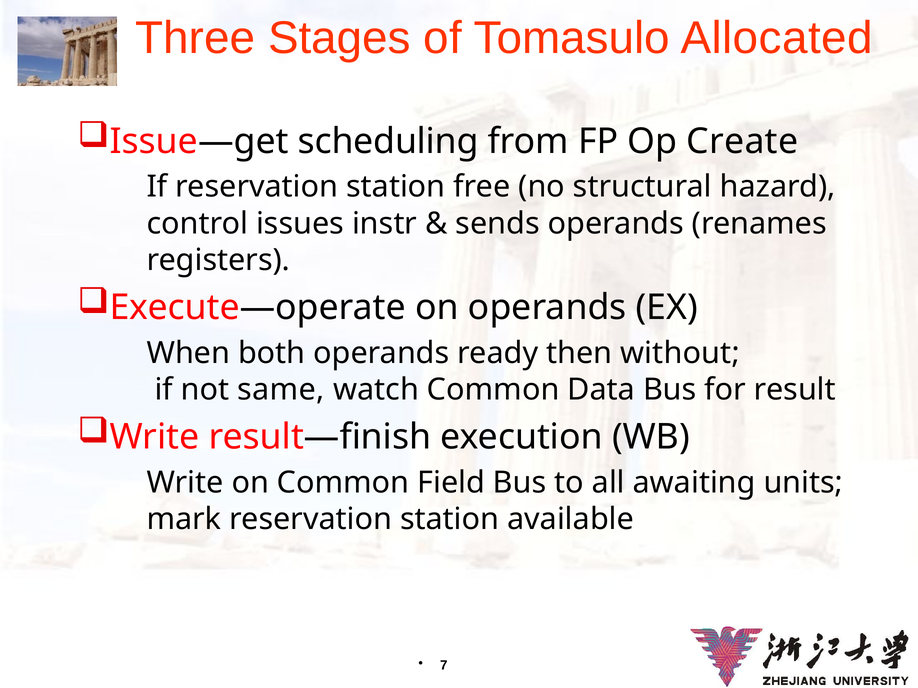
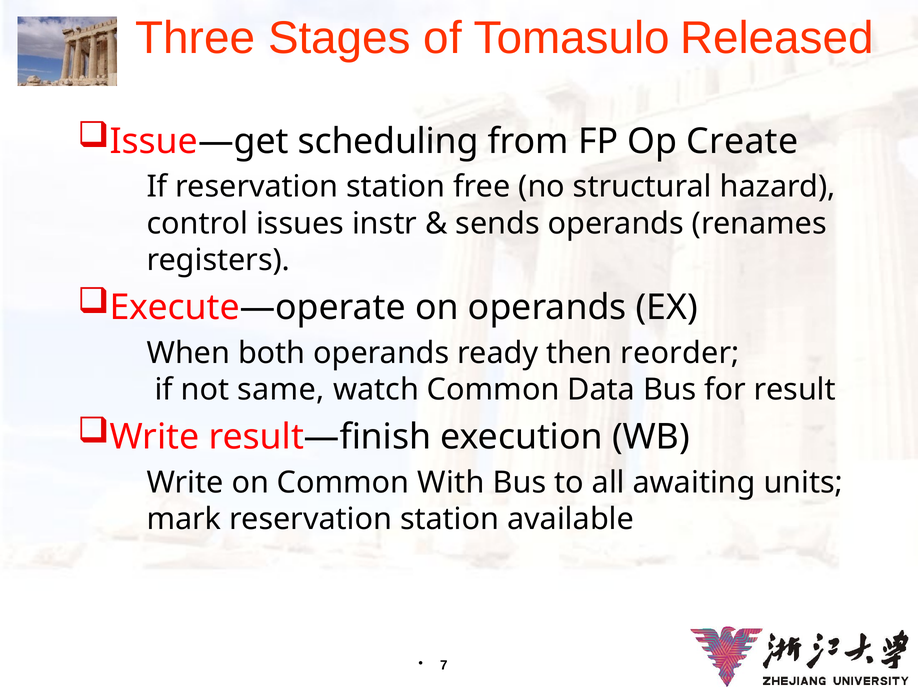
Allocated: Allocated -> Released
without: without -> reorder
Field: Field -> With
